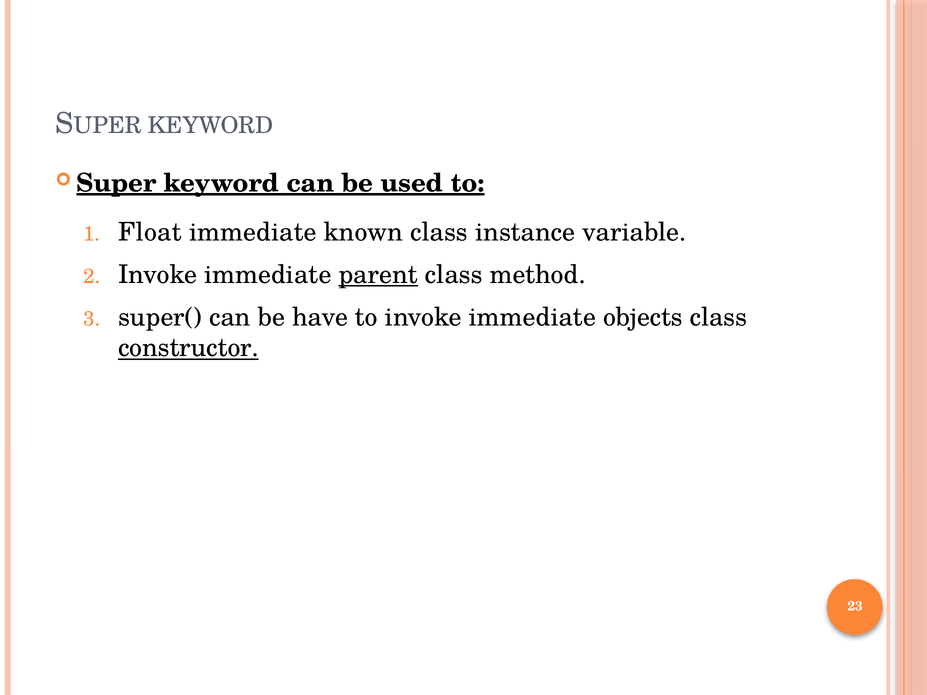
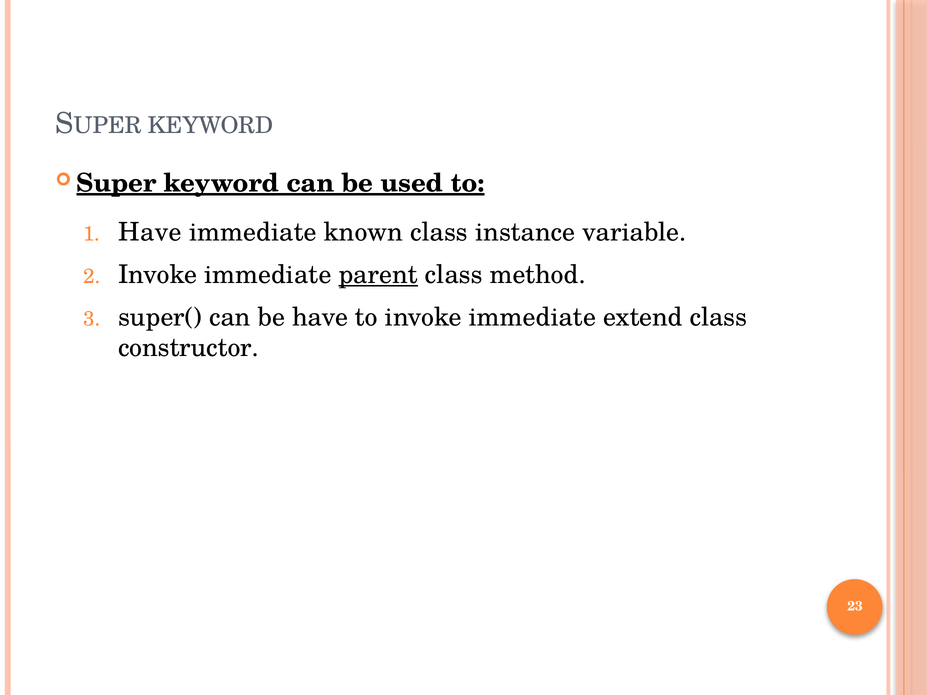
Float at (150, 232): Float -> Have
objects: objects -> extend
constructor underline: present -> none
